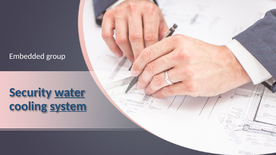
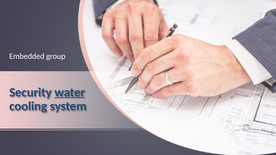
system underline: present -> none
